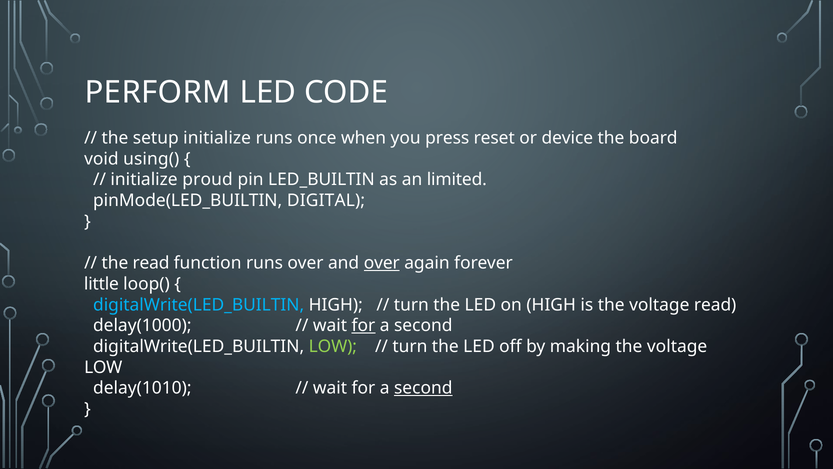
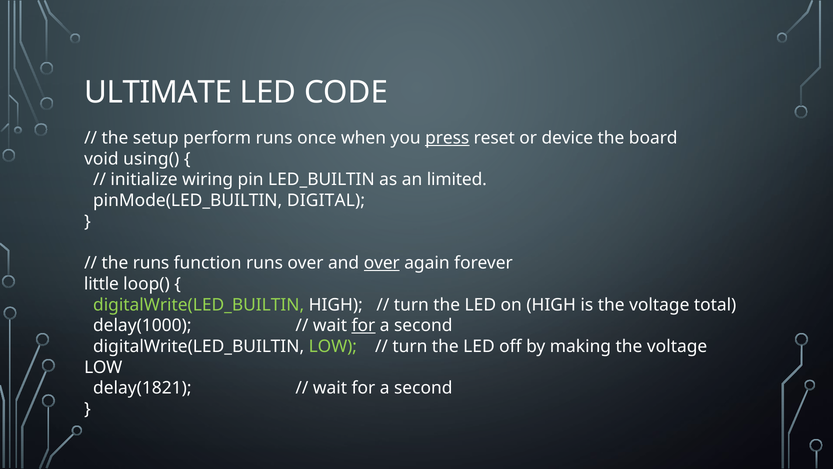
PERFORM: PERFORM -> ULTIMATE
setup initialize: initialize -> perform
press underline: none -> present
proud: proud -> wiring
the read: read -> runs
digitalWrite(LED_BUILTIN at (199, 305) colour: light blue -> light green
voltage read: read -> total
delay(1010: delay(1010 -> delay(1821
second at (423, 388) underline: present -> none
